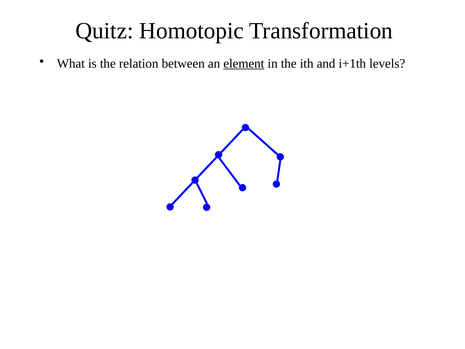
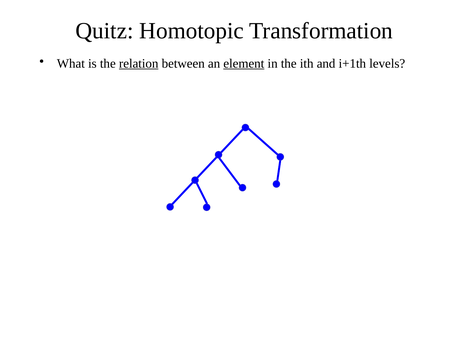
relation underline: none -> present
